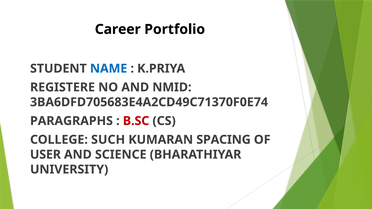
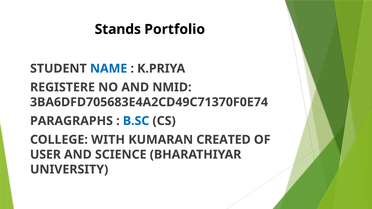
Career: Career -> Stands
B.SC colour: red -> blue
SUCH: SUCH -> WITH
SPACING: SPACING -> CREATED
